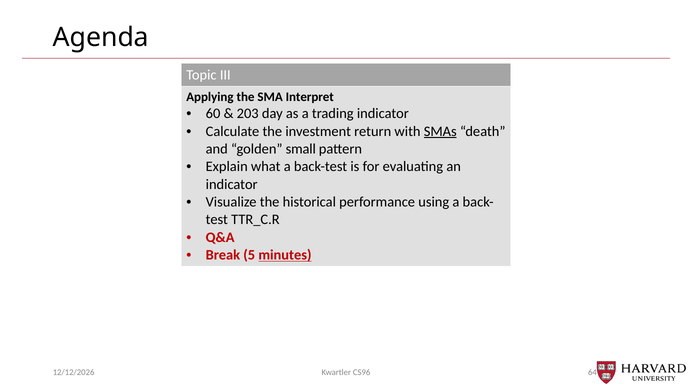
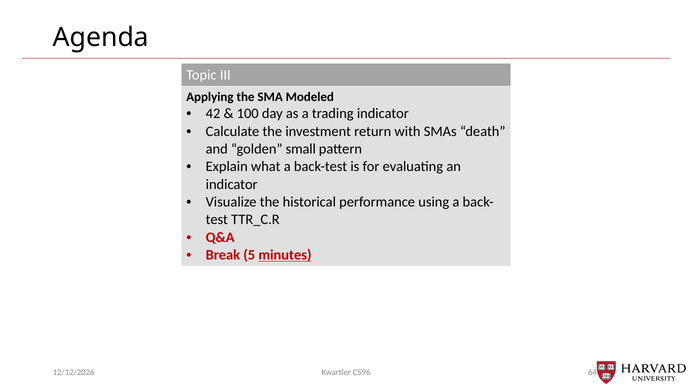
Interpret: Interpret -> Modeled
60: 60 -> 42
203: 203 -> 100
SMAs underline: present -> none
